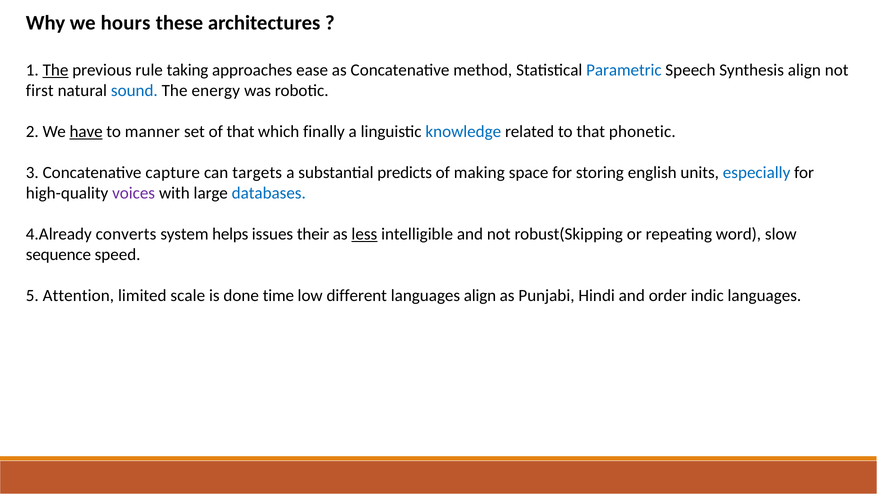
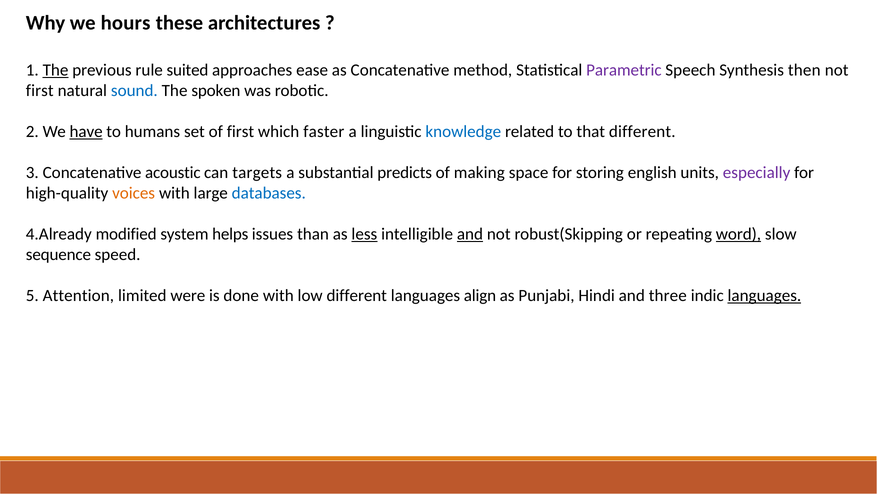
taking: taking -> suited
Parametric colour: blue -> purple
Synthesis align: align -> then
energy: energy -> spoken
manner: manner -> humans
of that: that -> first
finally: finally -> faster
that phonetic: phonetic -> different
capture: capture -> acoustic
especially colour: blue -> purple
voices colour: purple -> orange
converts: converts -> modified
their: their -> than
and at (470, 234) underline: none -> present
word underline: none -> present
scale: scale -> were
done time: time -> with
order: order -> three
languages at (764, 295) underline: none -> present
